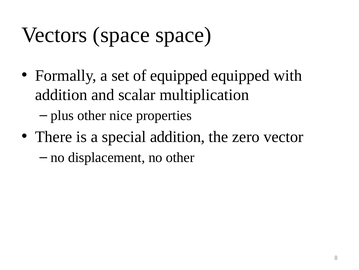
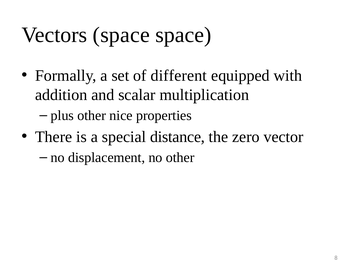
of equipped: equipped -> different
special addition: addition -> distance
